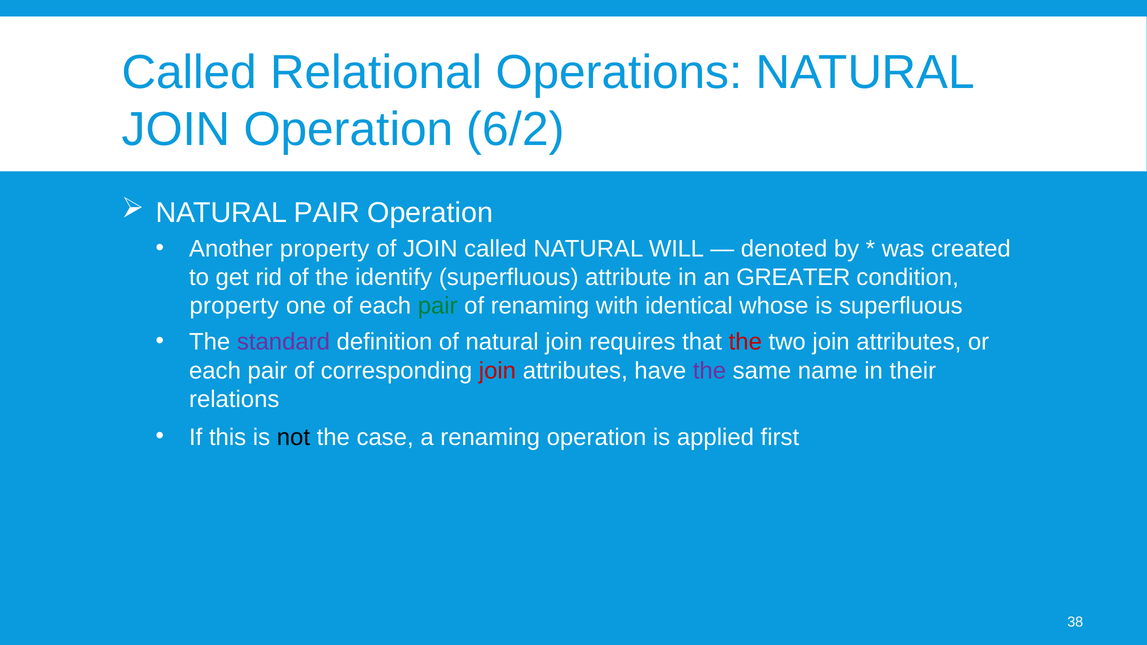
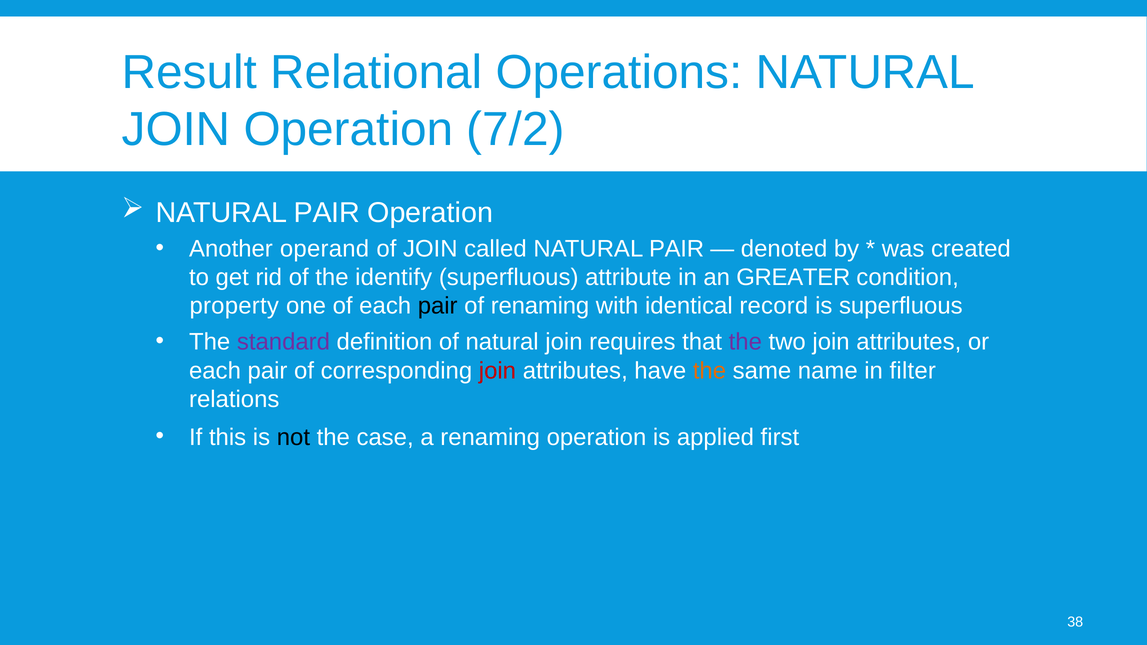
Called at (189, 72): Called -> Result
6/2: 6/2 -> 7/2
Another property: property -> operand
called NATURAL WILL: WILL -> PAIR
pair at (438, 306) colour: green -> black
whose: whose -> record
the at (745, 342) colour: red -> purple
the at (709, 371) colour: purple -> orange
their: their -> filter
